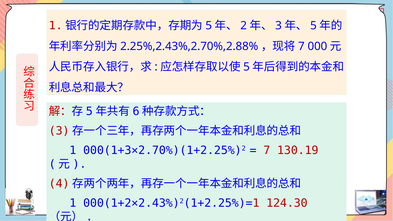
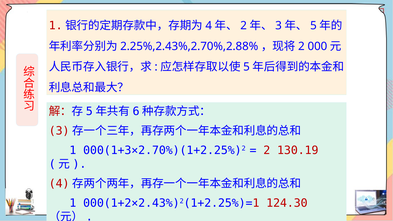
5 at (209, 26): 5 -> 4
7 at (301, 46): 7 -> 2
7 at (267, 150): 7 -> 2
